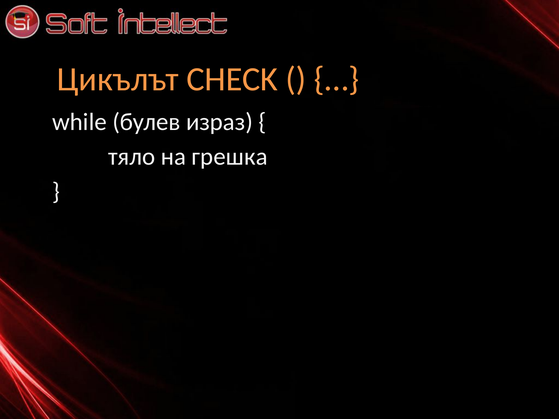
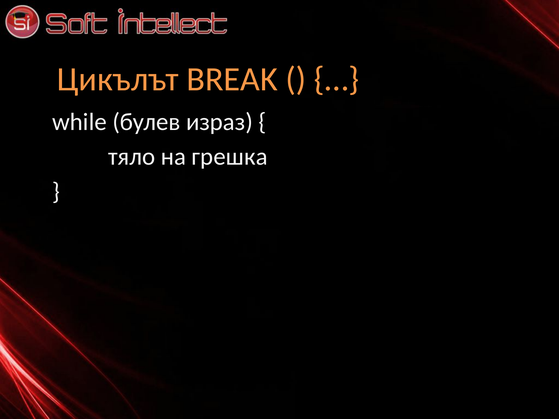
CHECK: CHECK -> BREAK
